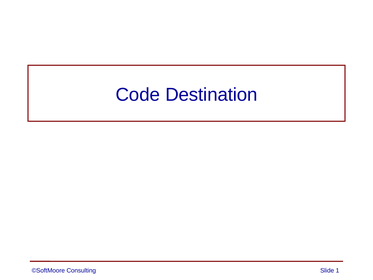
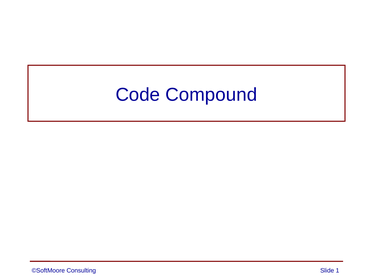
Destination: Destination -> Compound
